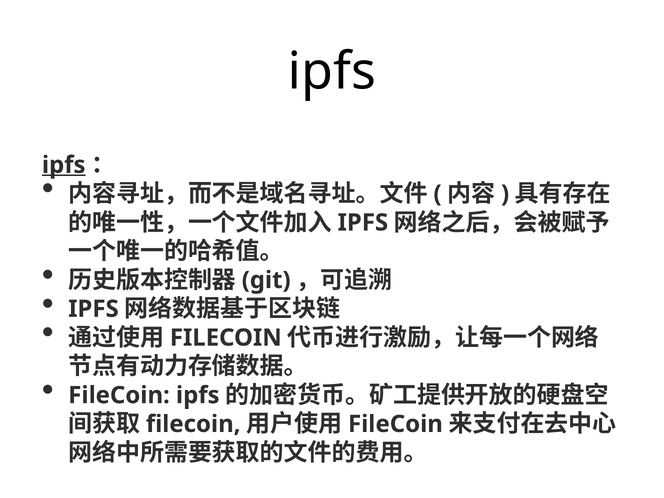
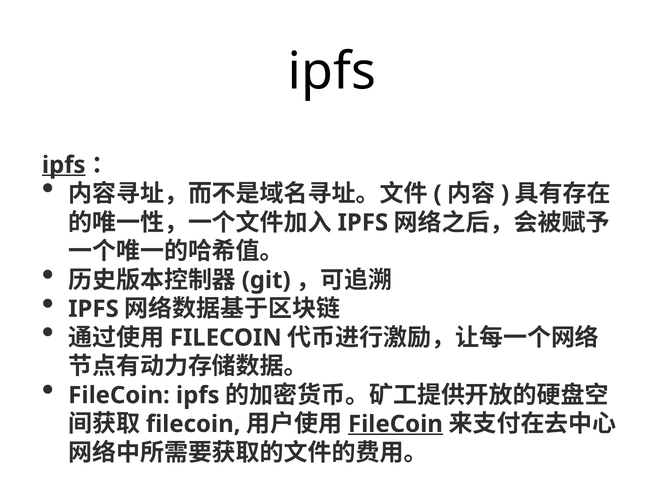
FileCoin at (395, 424) underline: none -> present
